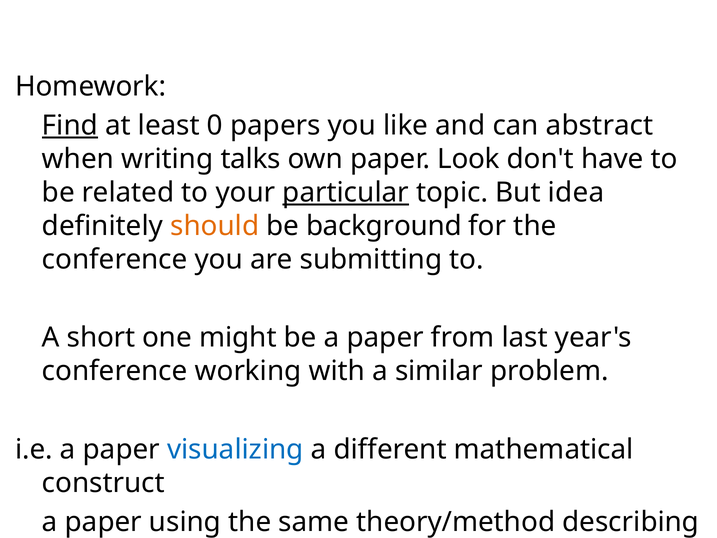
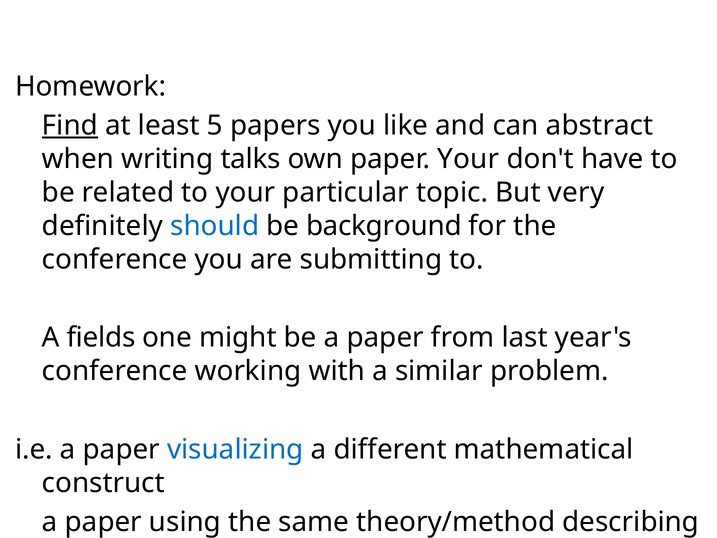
0: 0 -> 5
paper Look: Look -> Your
particular underline: present -> none
idea: idea -> very
should colour: orange -> blue
short: short -> fields
